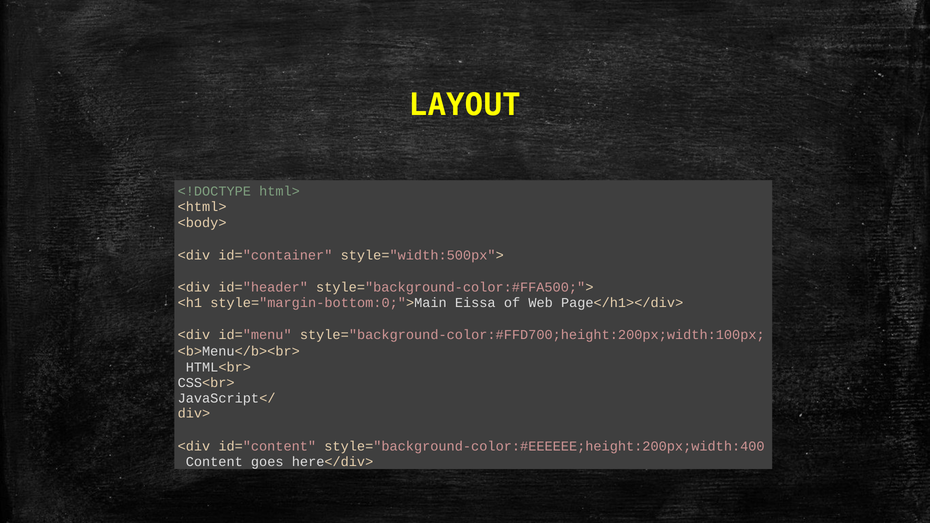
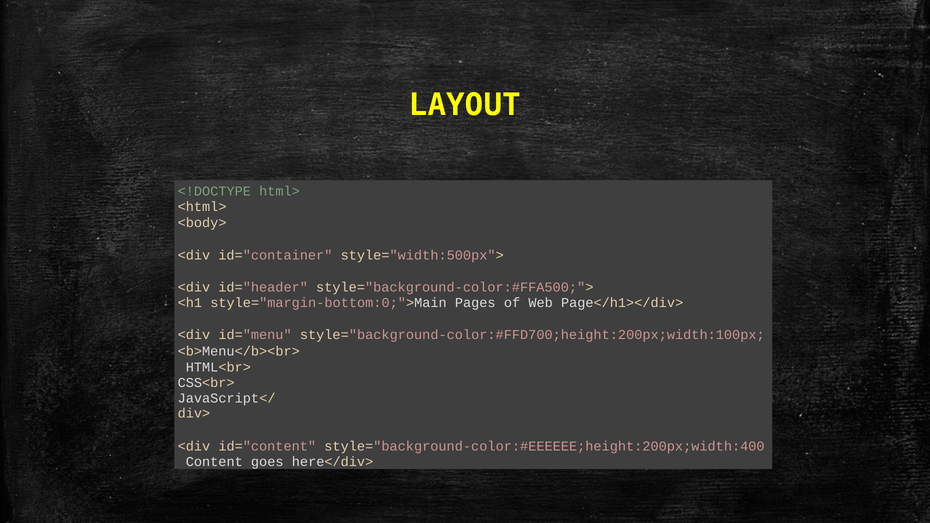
Eissa: Eissa -> Pages
